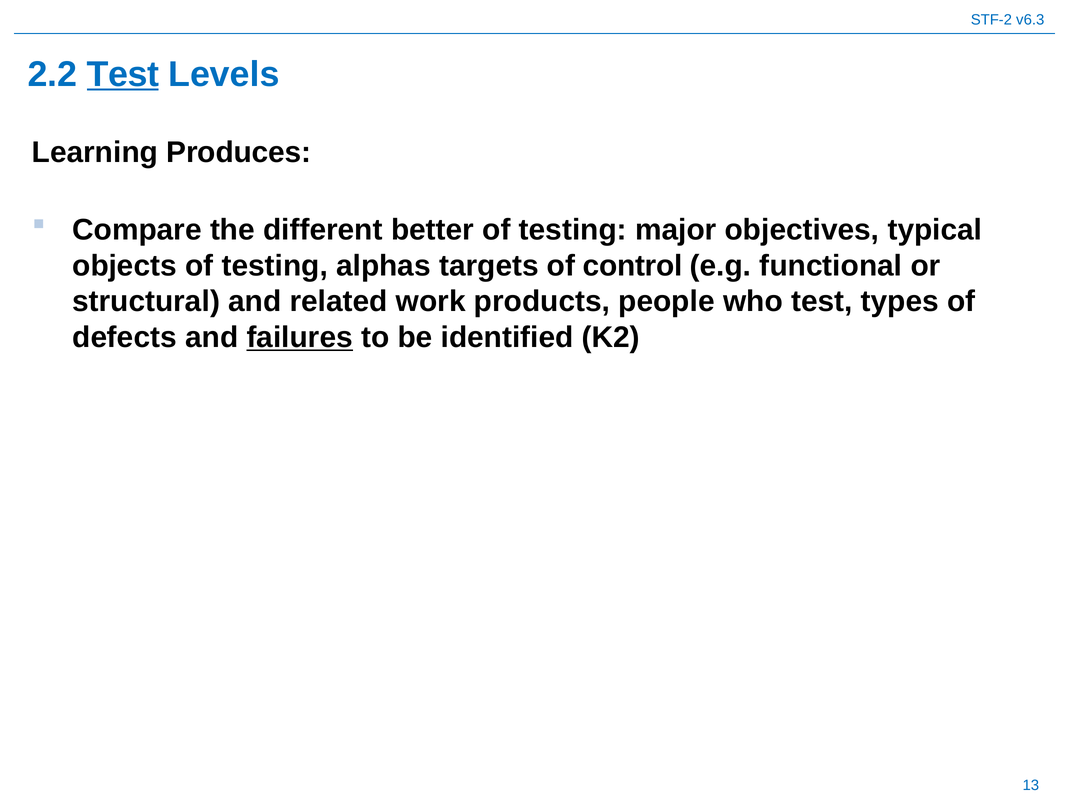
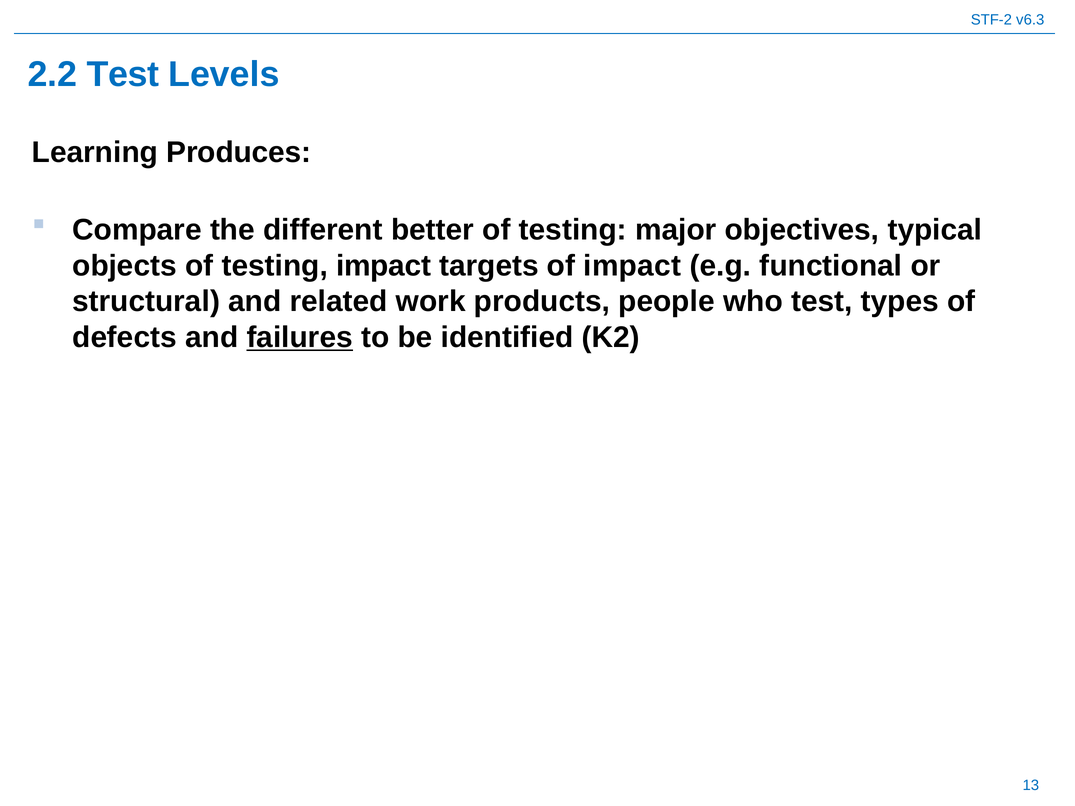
Test at (123, 74) underline: present -> none
testing alphas: alphas -> impact
of control: control -> impact
